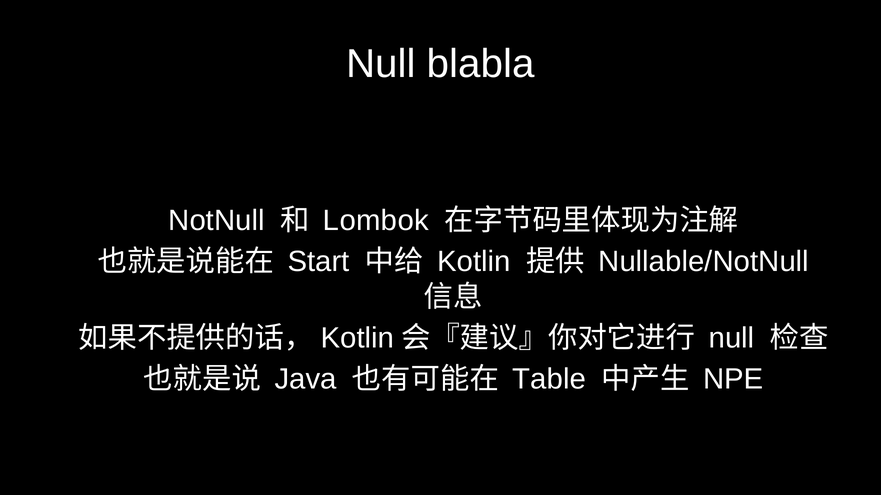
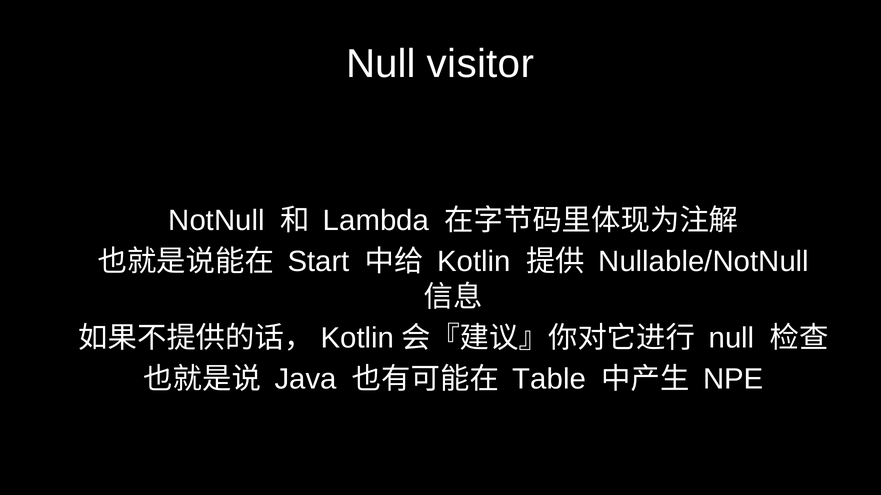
blabla: blabla -> visitor
Lombok: Lombok -> Lambda
